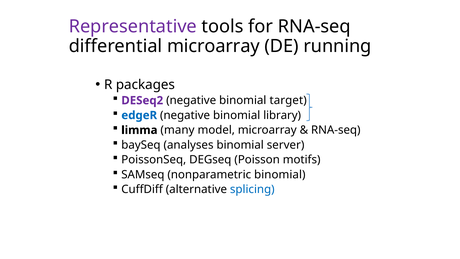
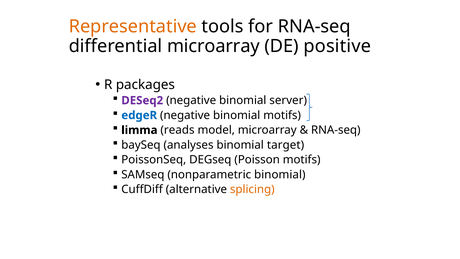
Representative colour: purple -> orange
running: running -> positive
target: target -> server
binomial library: library -> motifs
many: many -> reads
server: server -> target
splicing colour: blue -> orange
